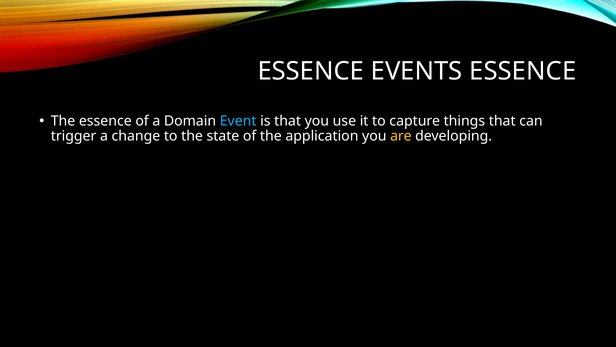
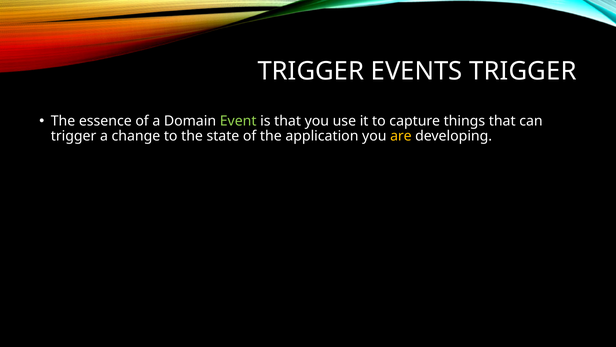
ESSENCE at (311, 71): ESSENCE -> TRIGGER
EVENTS ESSENCE: ESSENCE -> TRIGGER
Event colour: light blue -> light green
